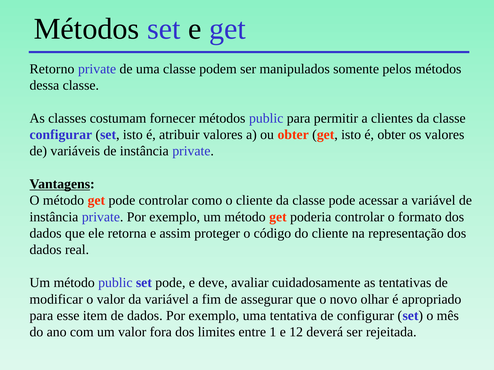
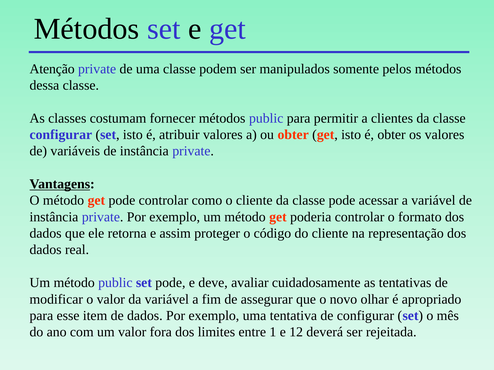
Retorno: Retorno -> Atenção
